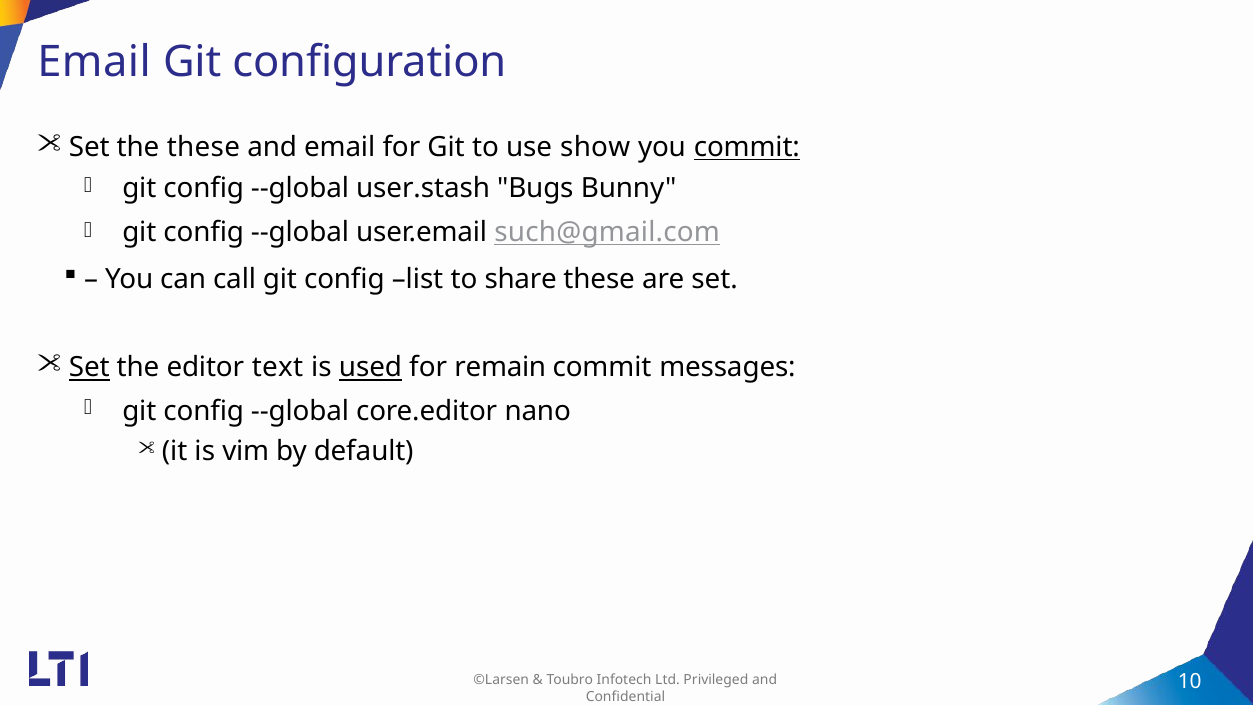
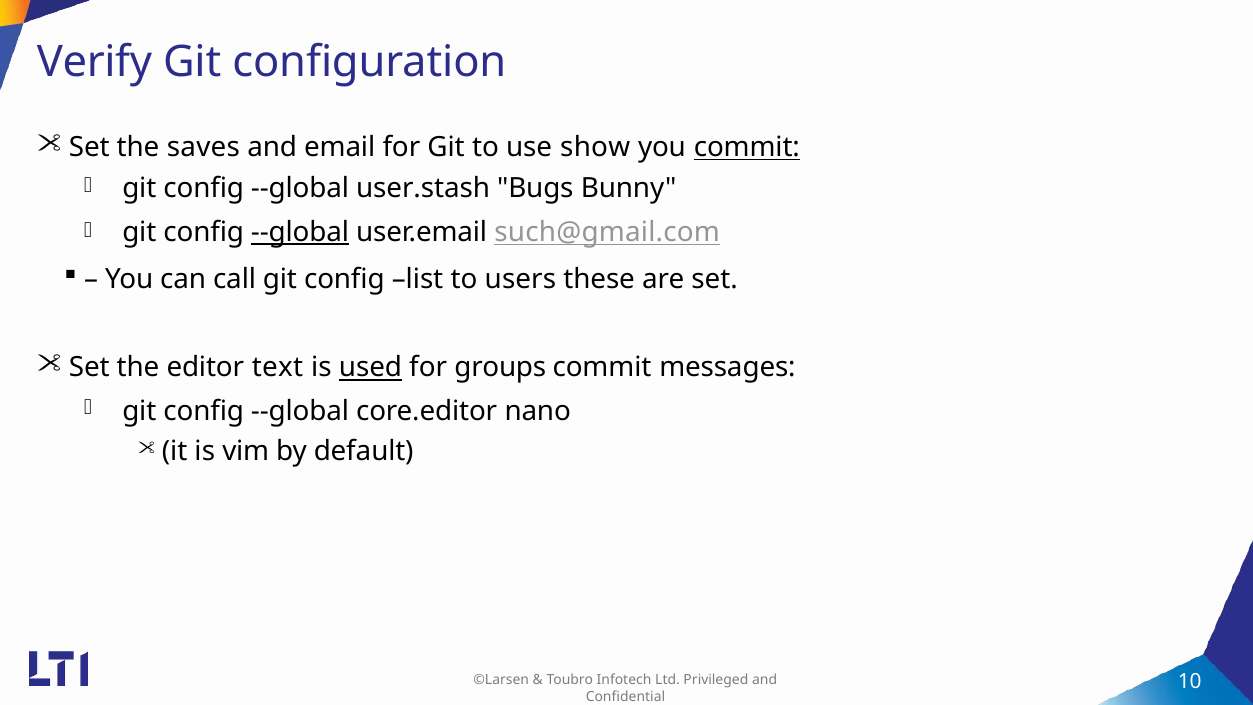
Email at (94, 62): Email -> Verify
the these: these -> saves
--global at (300, 232) underline: none -> present
share: share -> users
Set at (89, 368) underline: present -> none
remain: remain -> groups
